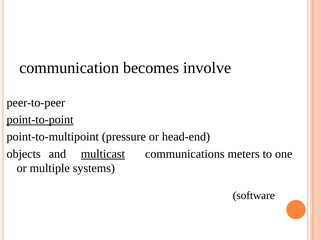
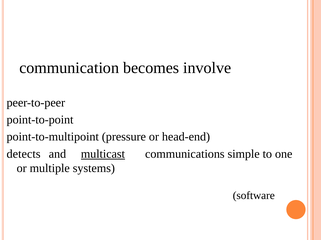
point-to-point underline: present -> none
objects: objects -> detects
meters: meters -> simple
